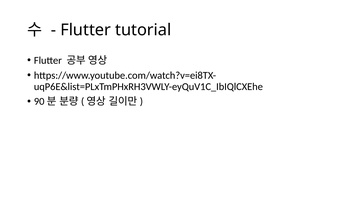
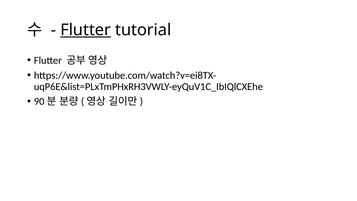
Flutter at (86, 30) underline: none -> present
